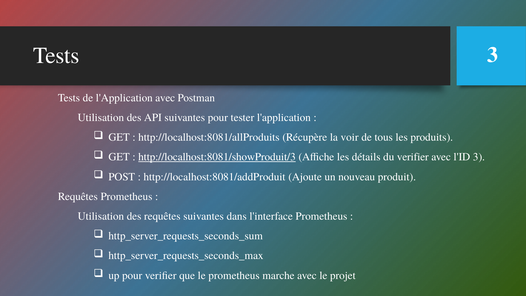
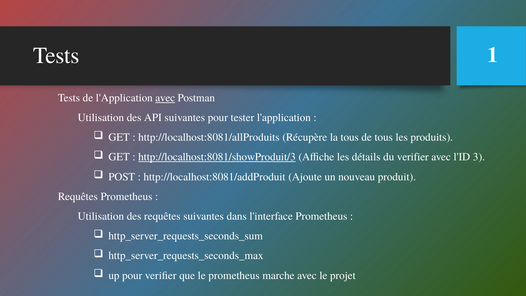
Tests 3: 3 -> 1
avec at (165, 98) underline: none -> present
la voir: voir -> tous
